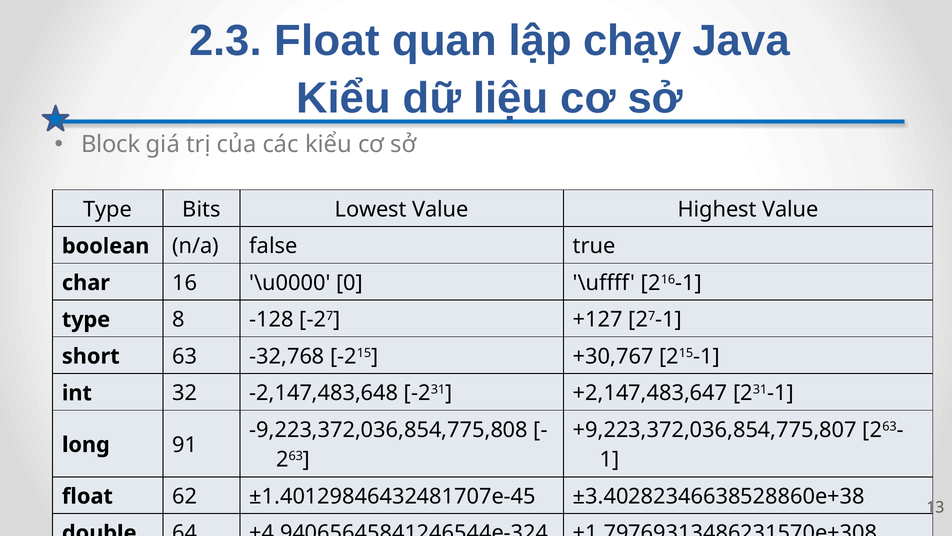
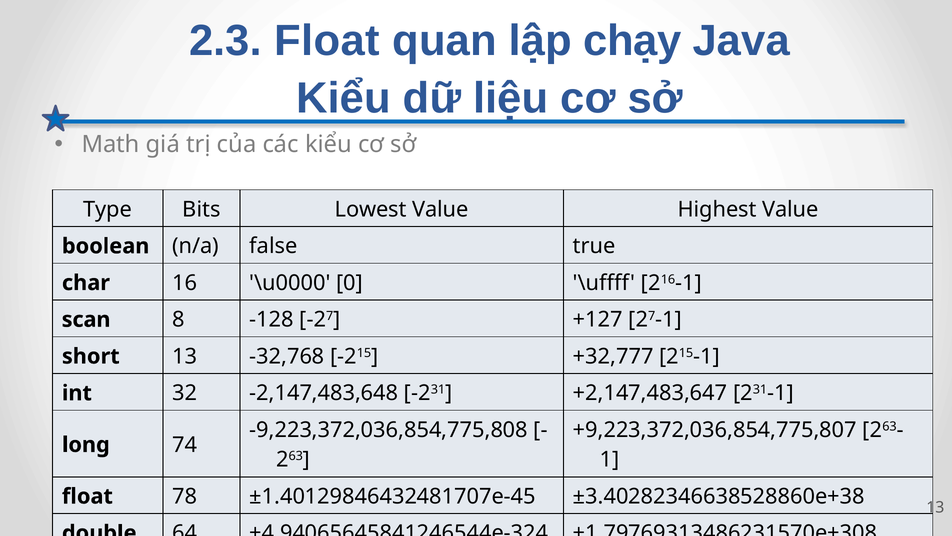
Block: Block -> Math
type at (86, 319): type -> scan
short 63: 63 -> 13
+30,767: +30,767 -> +32,777
91: 91 -> 74
62: 62 -> 78
